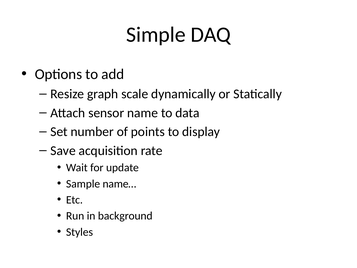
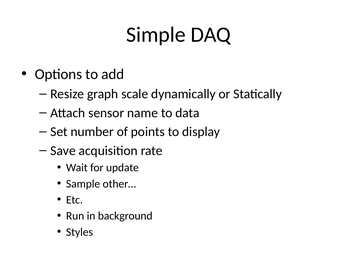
name…: name… -> other…
